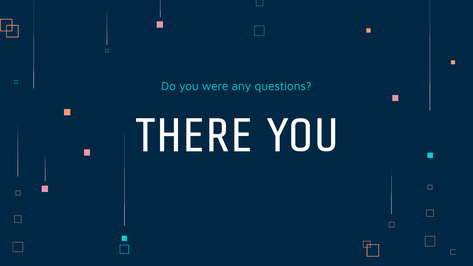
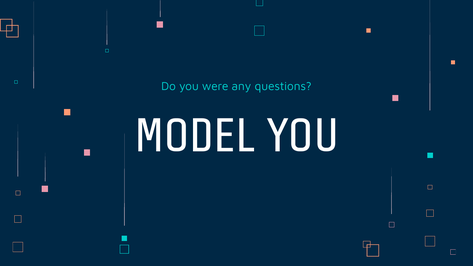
THERE: THERE -> MODEL
